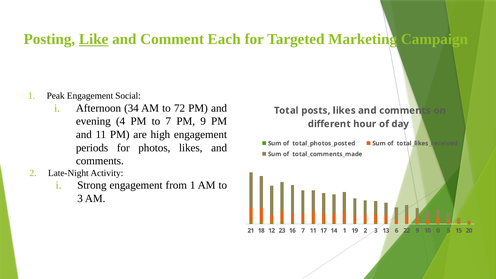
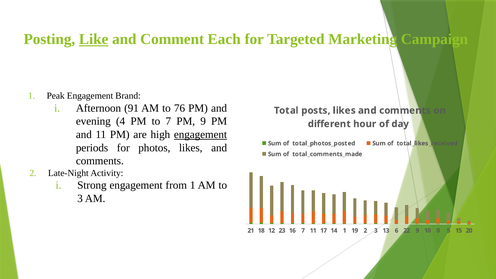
Social: Social -> Brand
34: 34 -> 91
72: 72 -> 76
engagement at (200, 135) underline: none -> present
